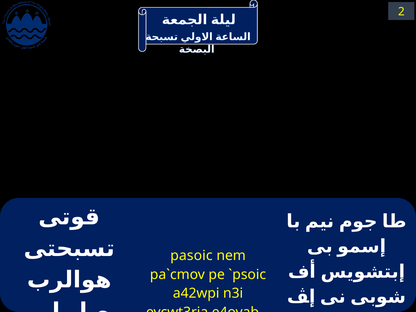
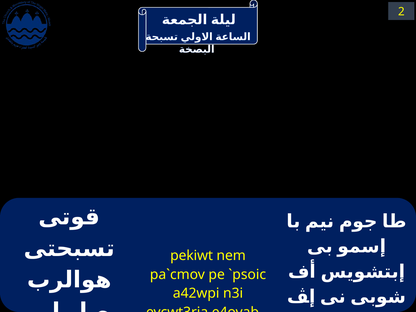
pasoic: pasoic -> pekiwt
